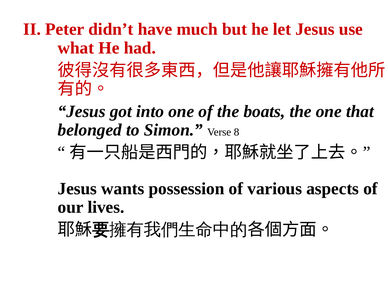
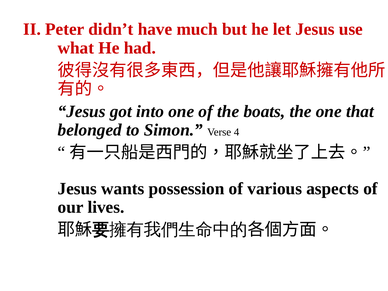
8: 8 -> 4
